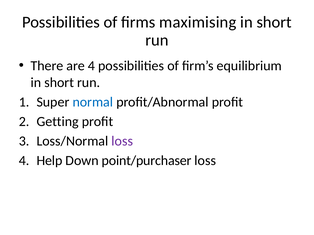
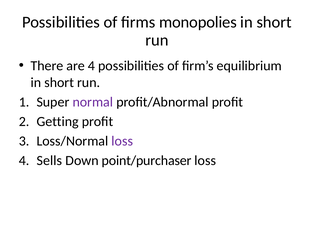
maximising: maximising -> monopolies
normal colour: blue -> purple
Help: Help -> Sells
